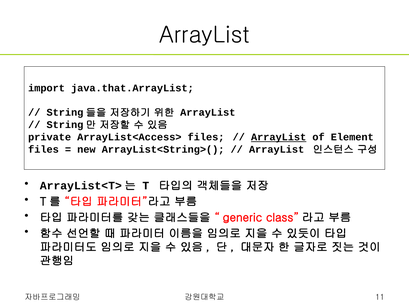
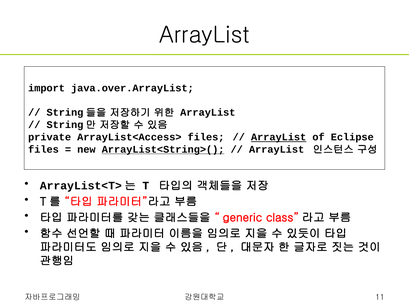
java.that.ArrayList: java.that.ArrayList -> java.over.ArrayList
Element: Element -> Eclipse
ArrayList<String>( underline: none -> present
